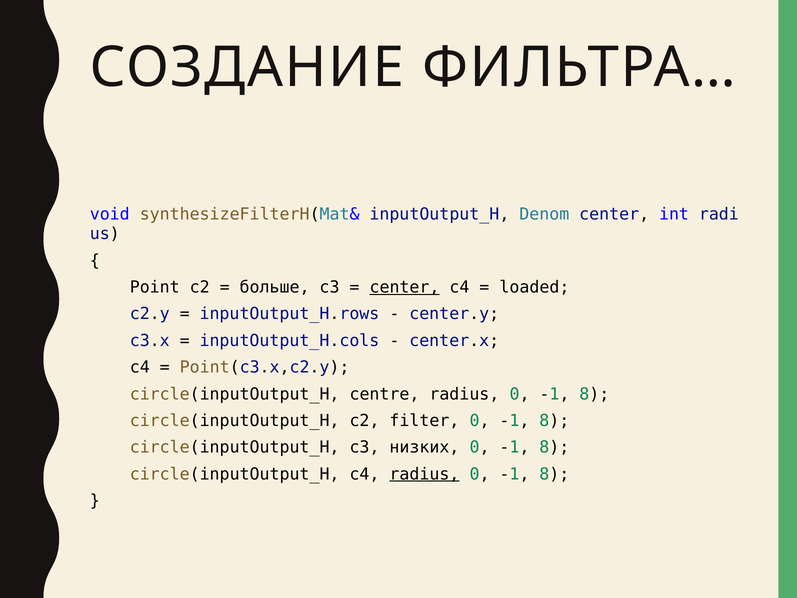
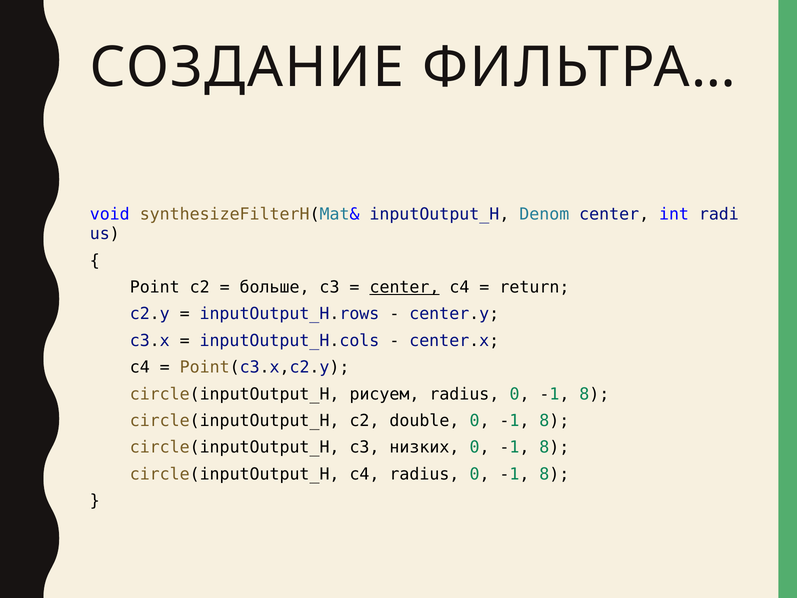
loaded: loaded -> return
centre: centre -> рисуем
filter: filter -> double
radius at (424, 474) underline: present -> none
